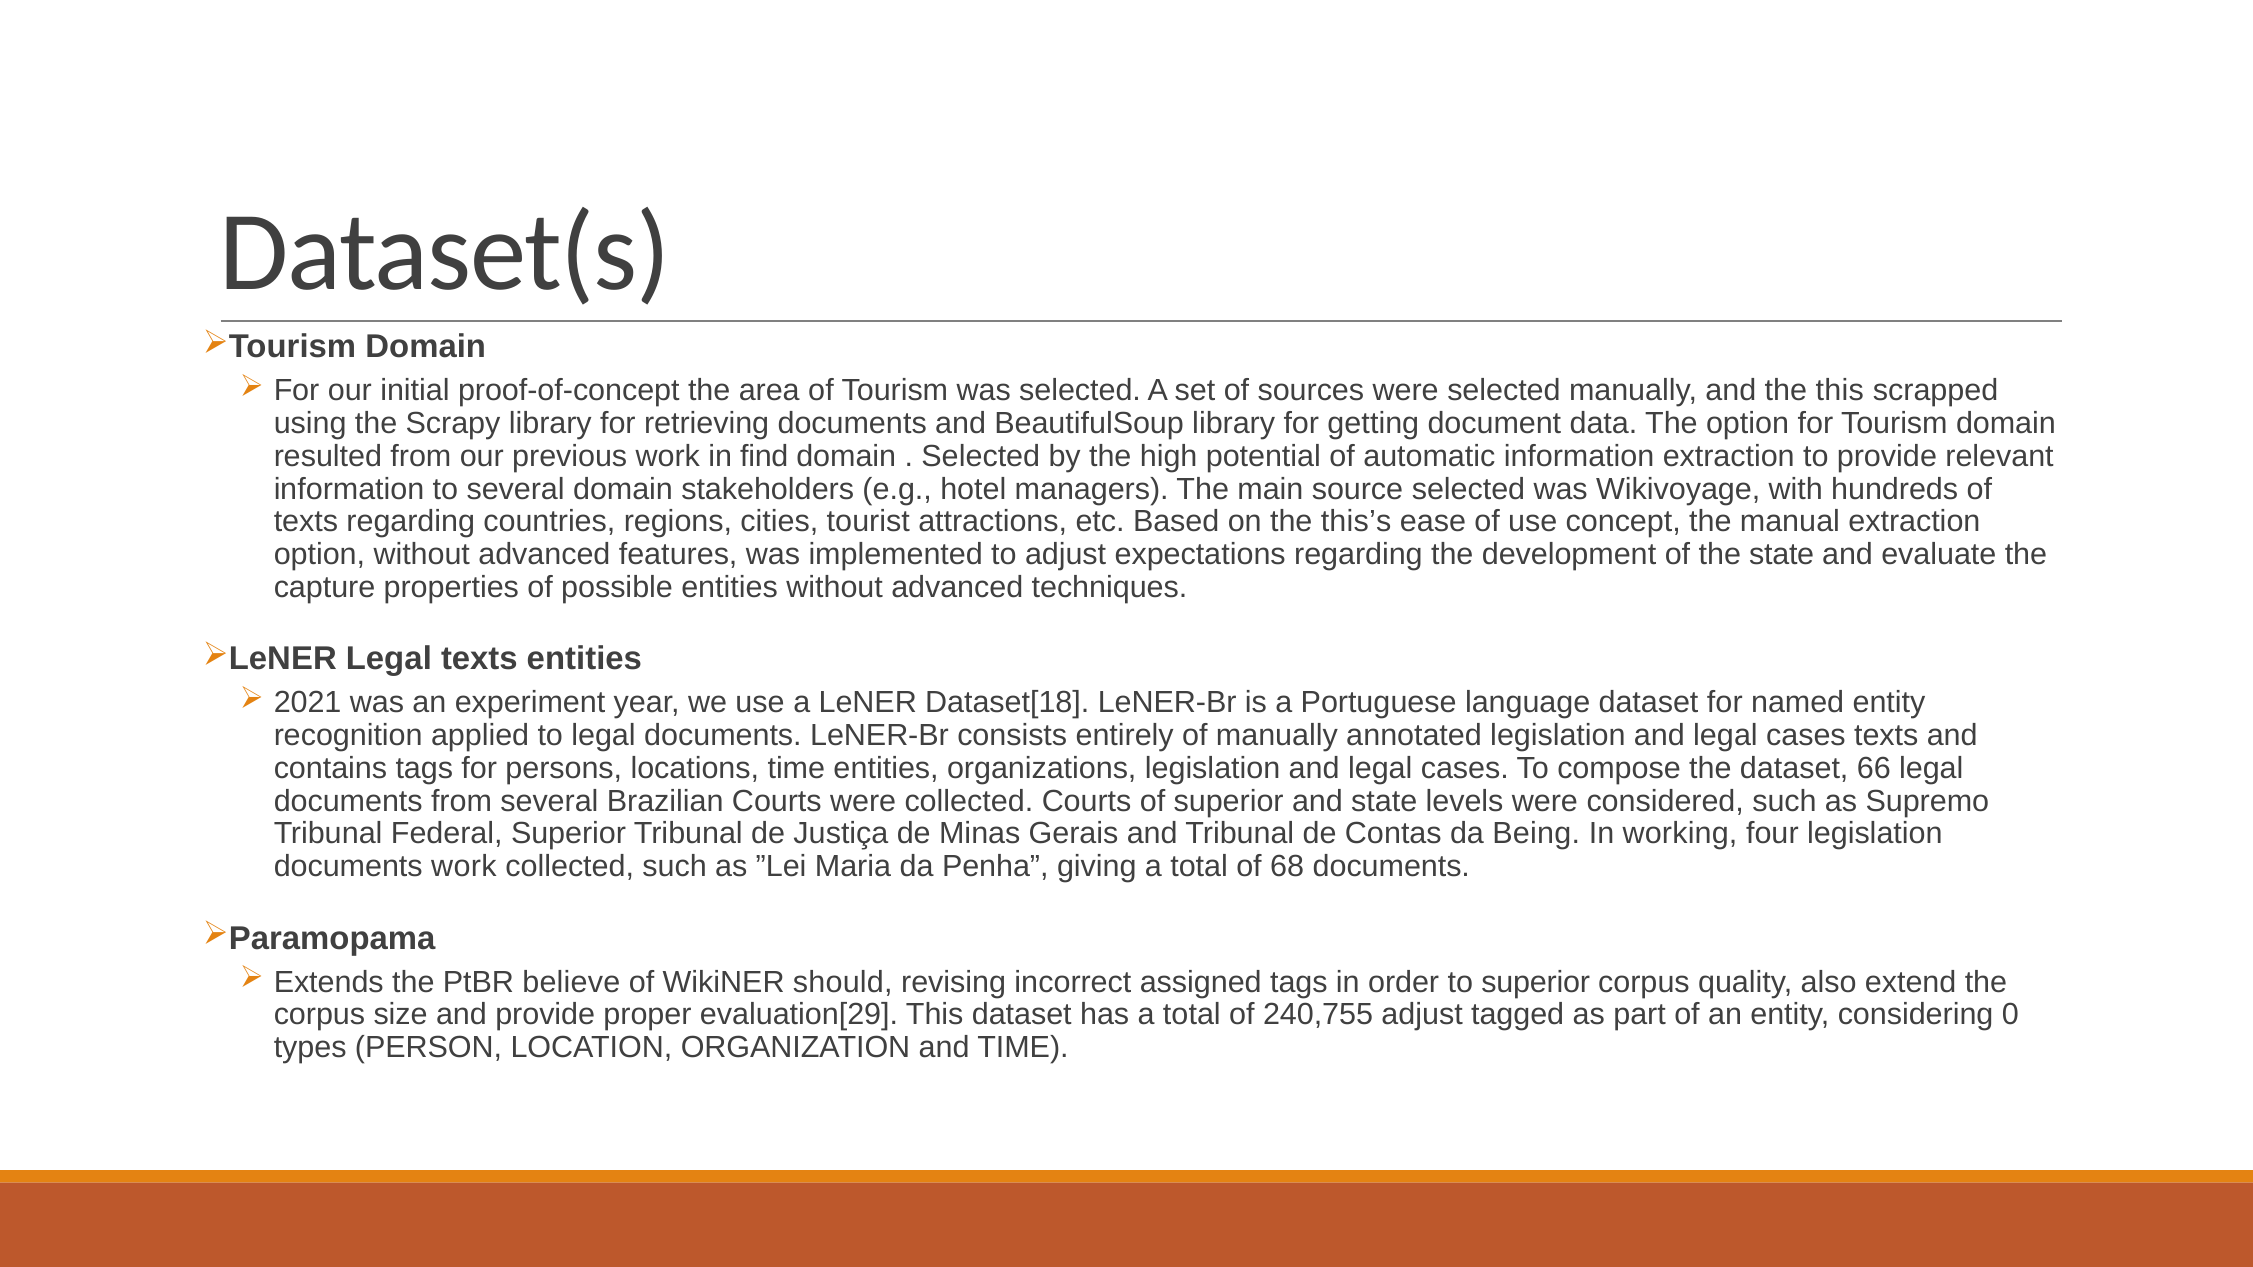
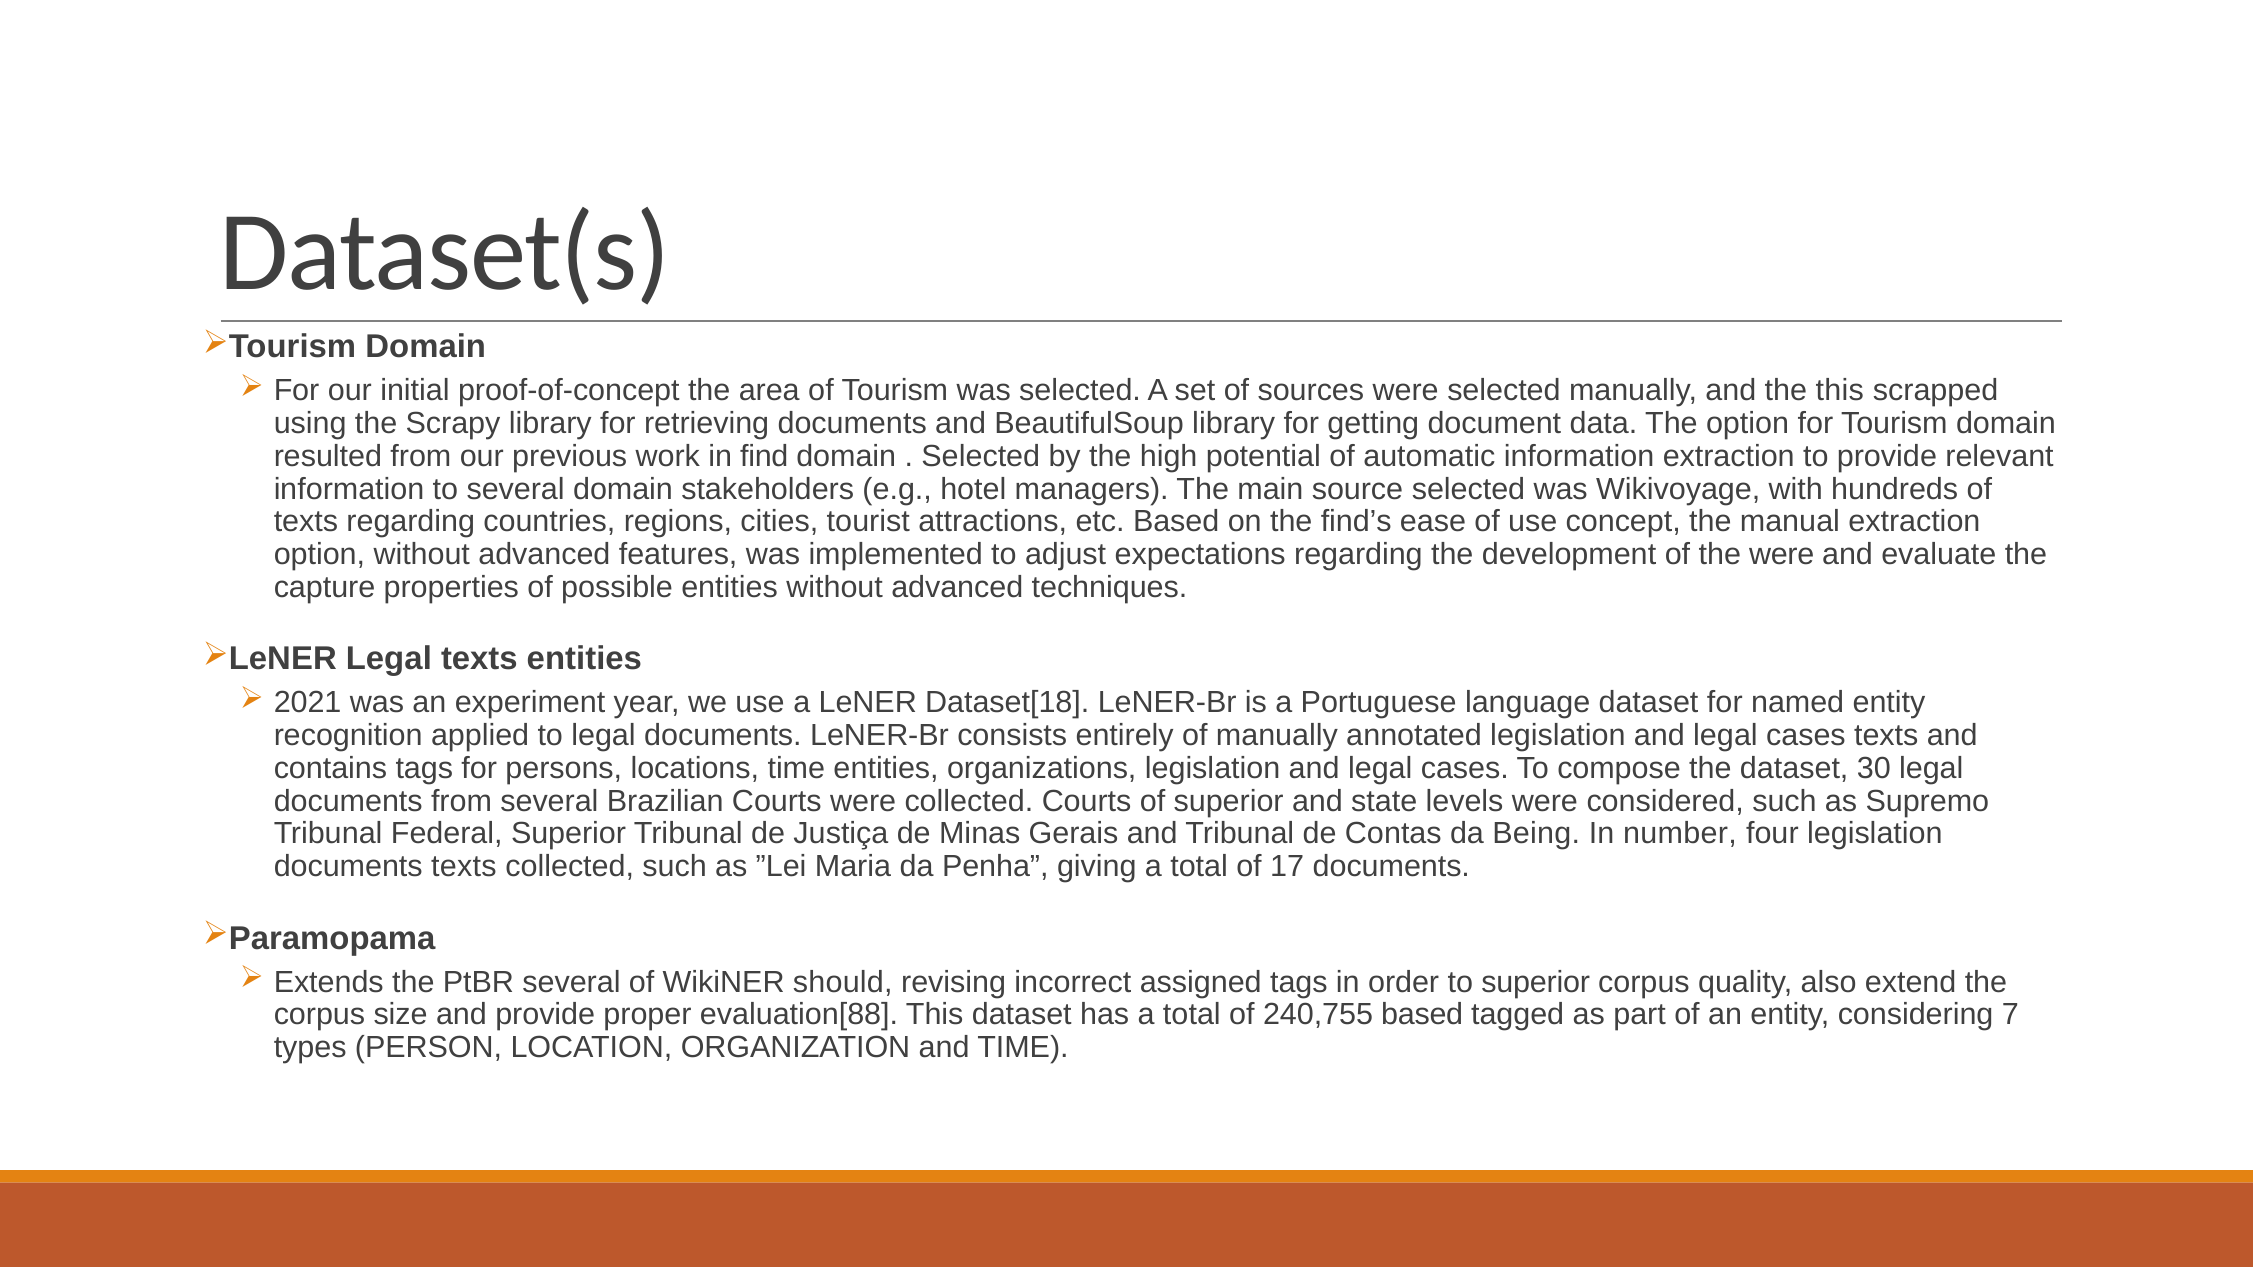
this’s: this’s -> find’s
the state: state -> were
66: 66 -> 30
working: working -> number
documents work: work -> texts
68: 68 -> 17
PtBR believe: believe -> several
evaluation[29: evaluation[29 -> evaluation[88
240,755 adjust: adjust -> based
0: 0 -> 7
